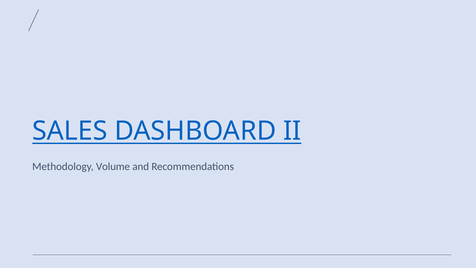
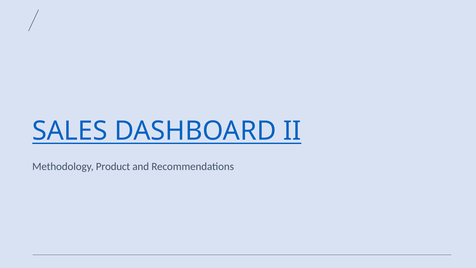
Volume: Volume -> Product
